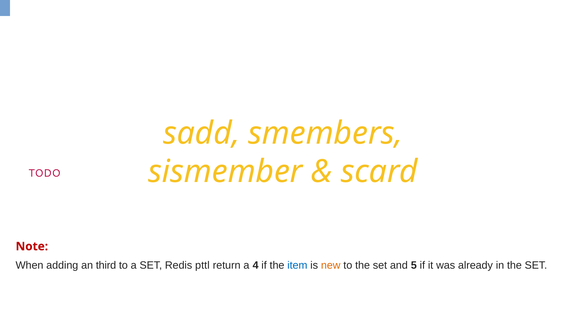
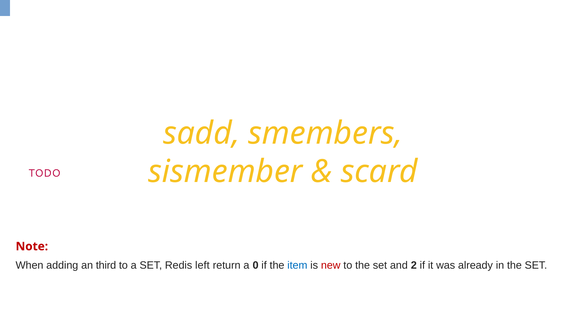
pttl: pttl -> left
4: 4 -> 0
new colour: orange -> red
5: 5 -> 2
